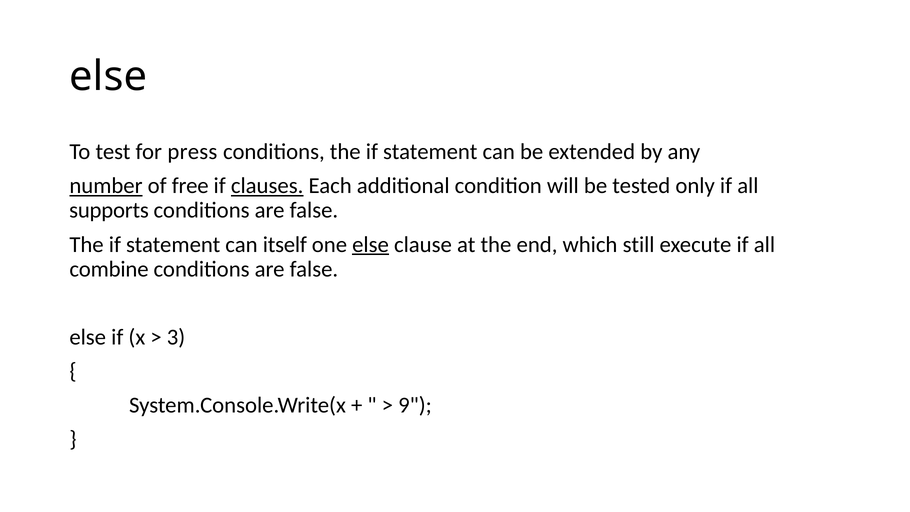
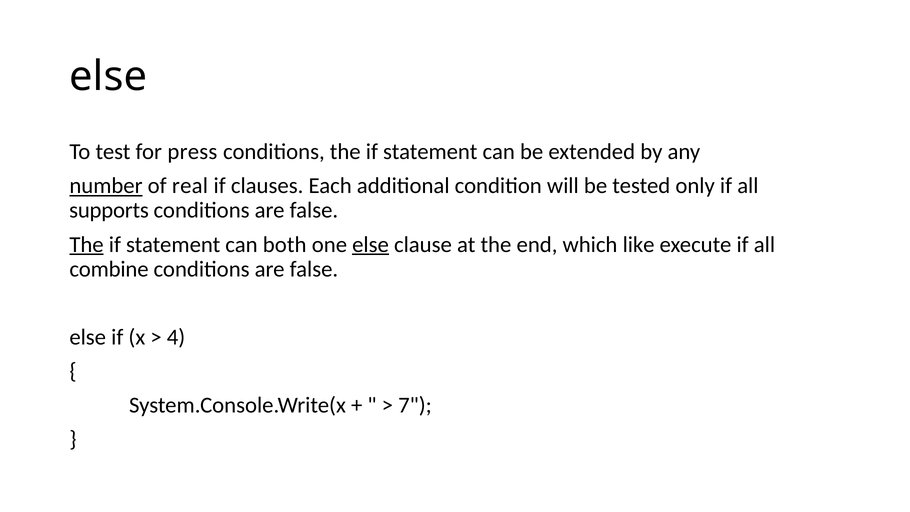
free: free -> real
clauses underline: present -> none
The at (87, 244) underline: none -> present
itself: itself -> both
still: still -> like
3: 3 -> 4
9: 9 -> 7
